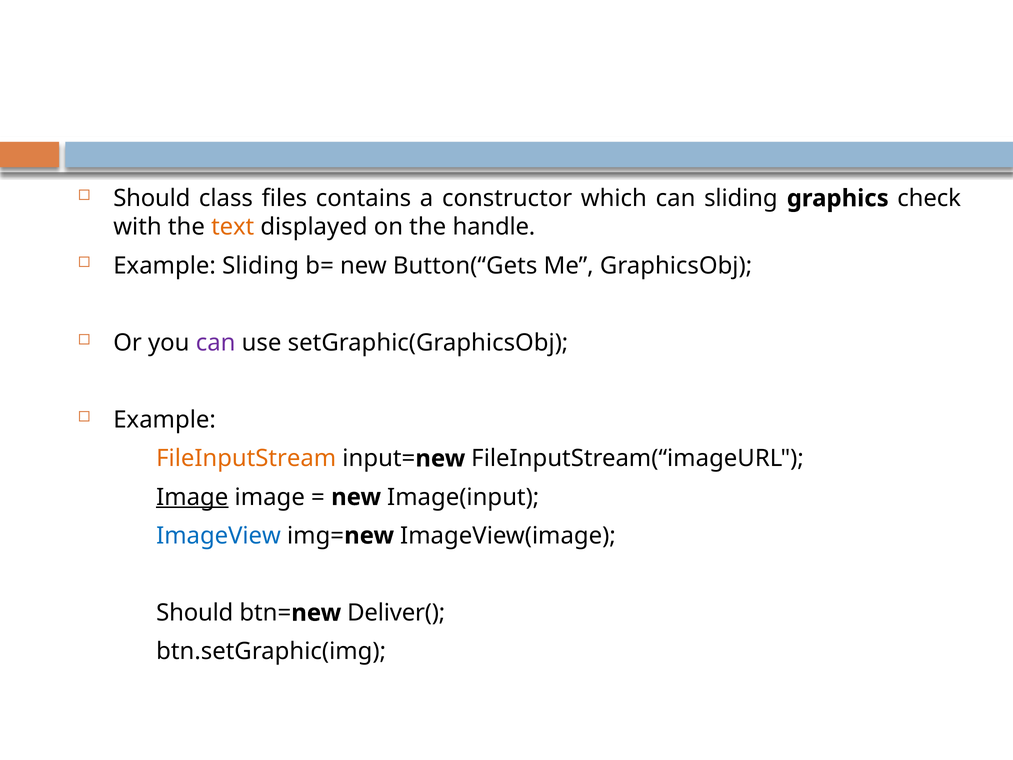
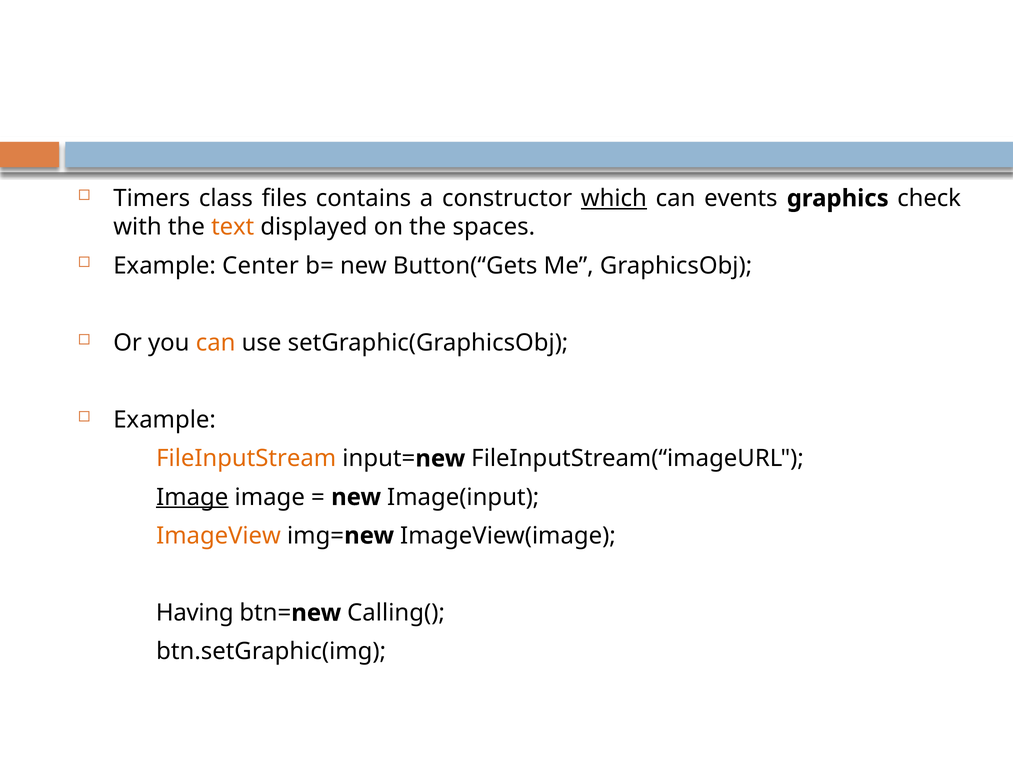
Should at (152, 198): Should -> Timers
which underline: none -> present
can sliding: sliding -> events
handle: handle -> spaces
Example Sliding: Sliding -> Center
can at (216, 343) colour: purple -> orange
ImageView colour: blue -> orange
Should at (195, 613): Should -> Having
Deliver(: Deliver( -> Calling(
